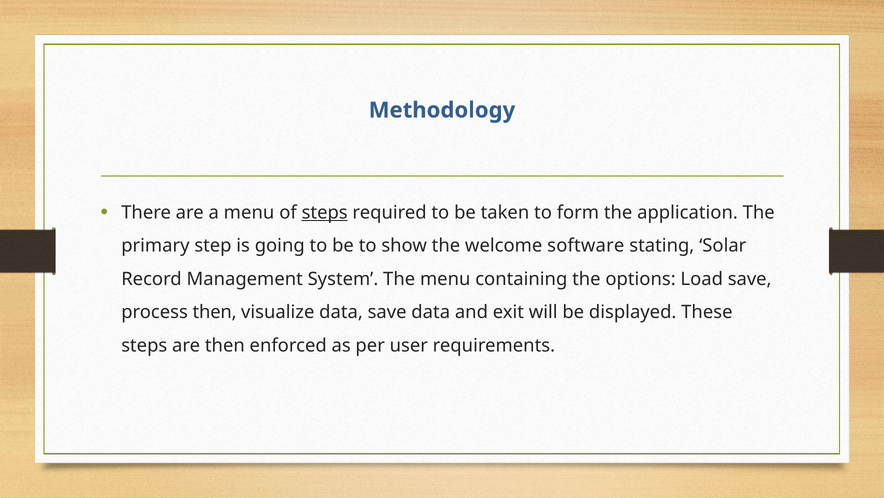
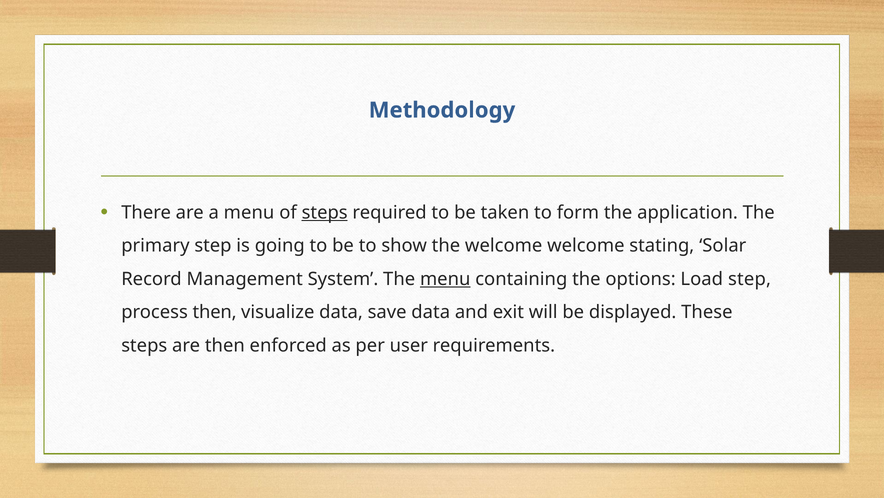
welcome software: software -> welcome
menu at (445, 279) underline: none -> present
Load save: save -> step
